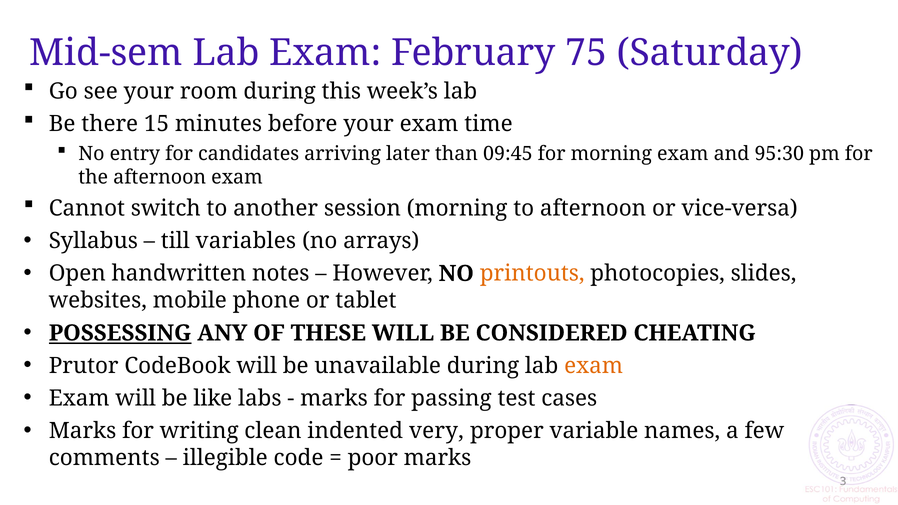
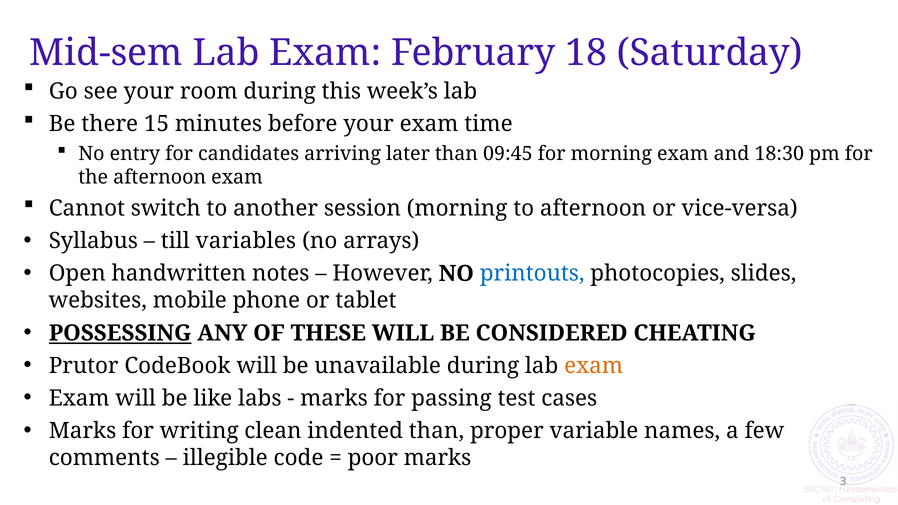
75: 75 -> 18
95:30: 95:30 -> 18:30
printouts colour: orange -> blue
indented very: very -> than
